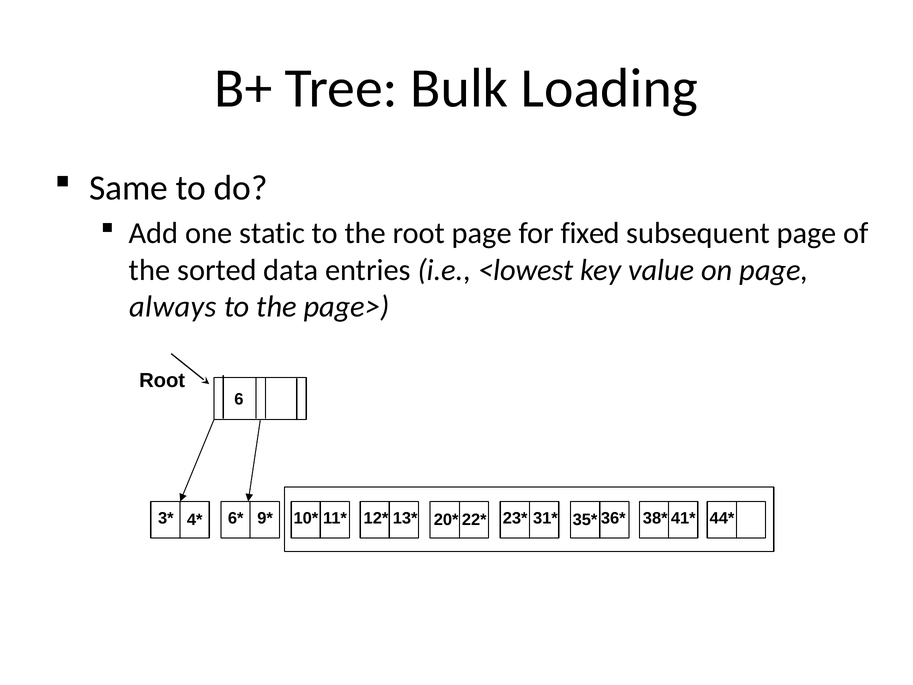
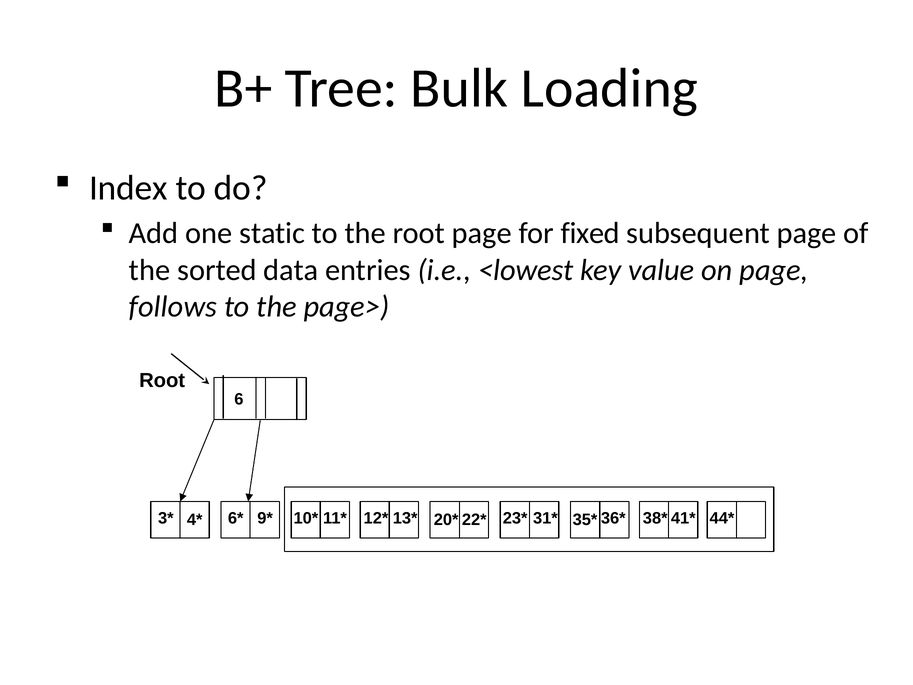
Same: Same -> Index
always: always -> follows
